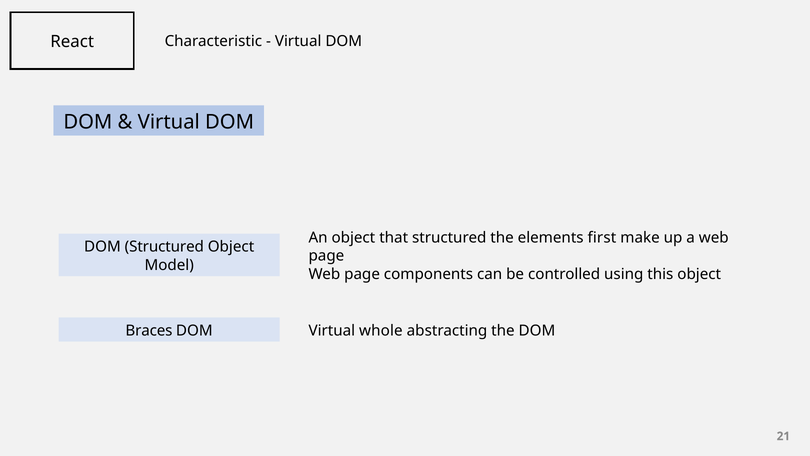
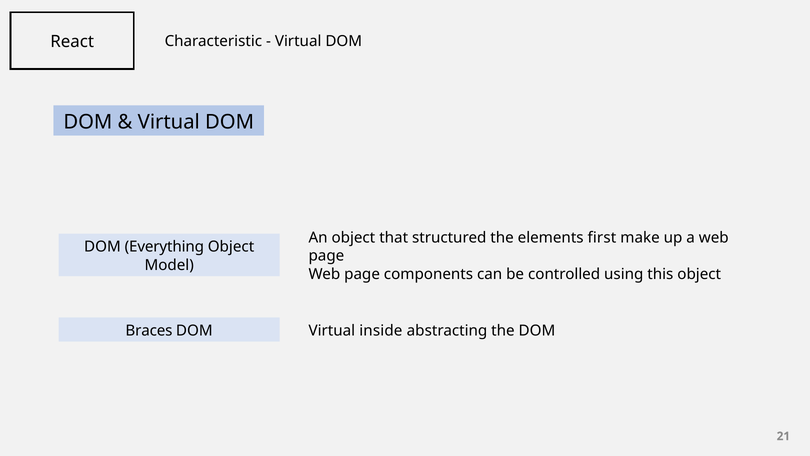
DOM Structured: Structured -> Everything
whole: whole -> inside
